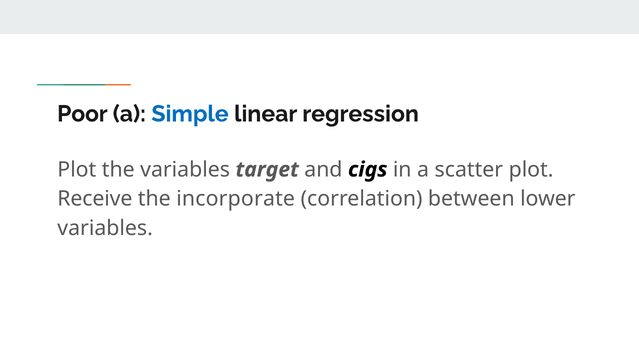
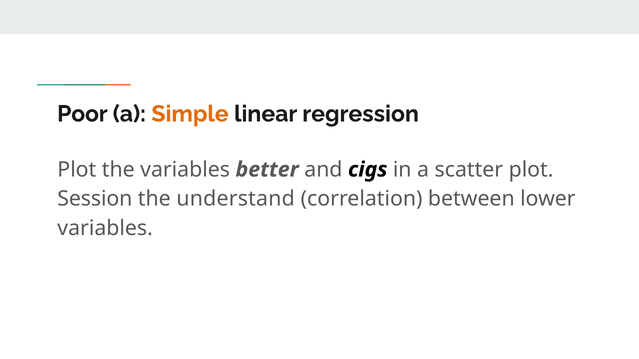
Simple colour: blue -> orange
target: target -> better
Receive: Receive -> Session
incorporate: incorporate -> understand
